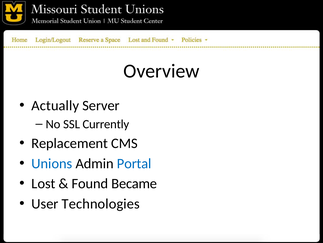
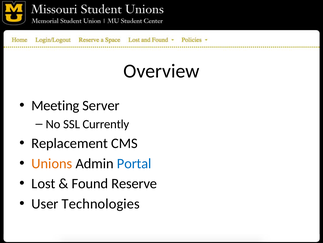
Actually: Actually -> Meeting
Unions colour: blue -> orange
Became: Became -> Reserve
